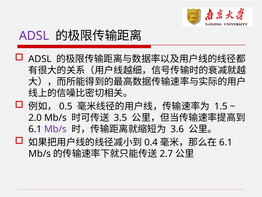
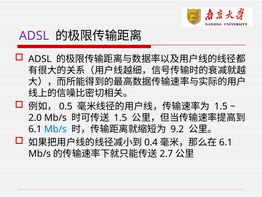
3.5 at (120, 117): 3.5 -> 1.5
Mb/s at (55, 129) colour: purple -> blue
3.6: 3.6 -> 9.2
